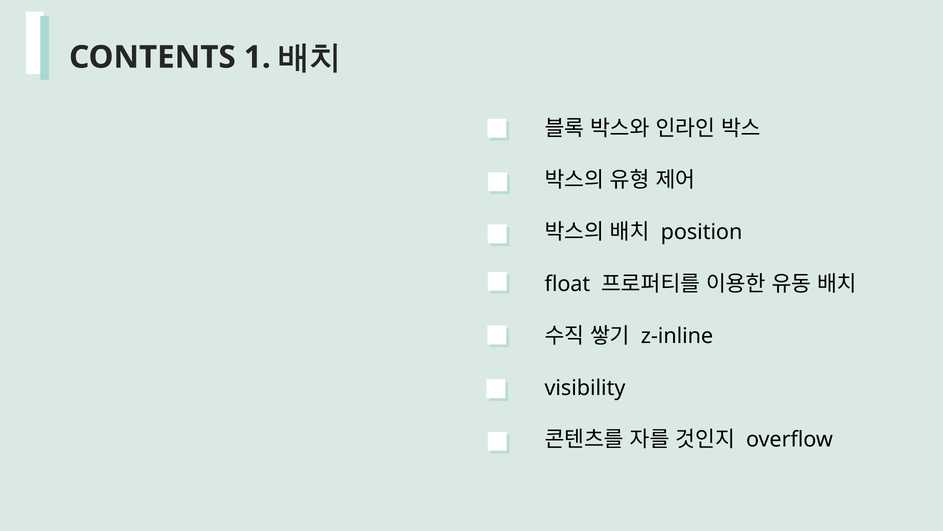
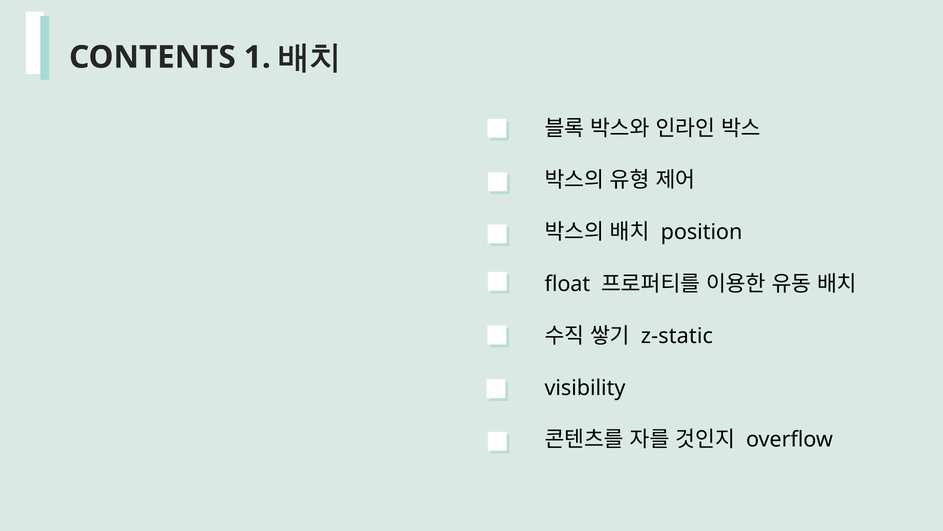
z-inline: z-inline -> z-static
